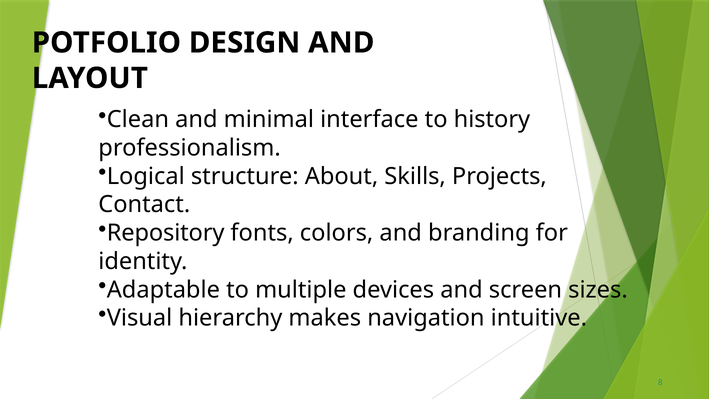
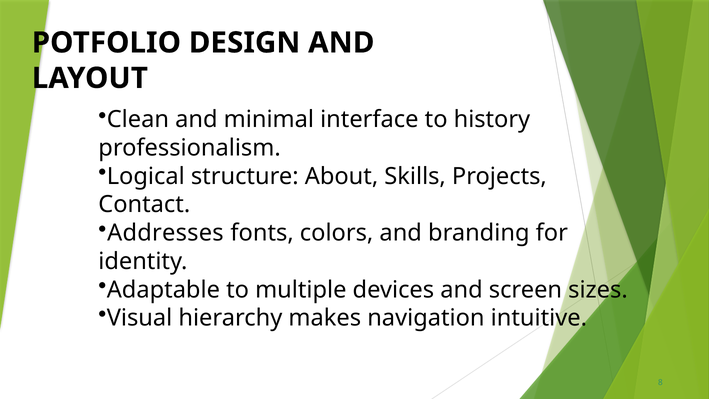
Repository: Repository -> Addresses
